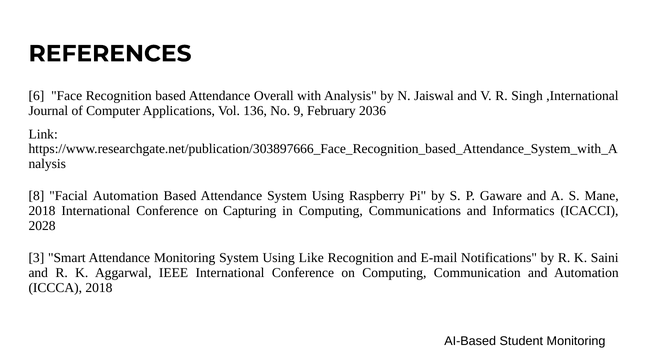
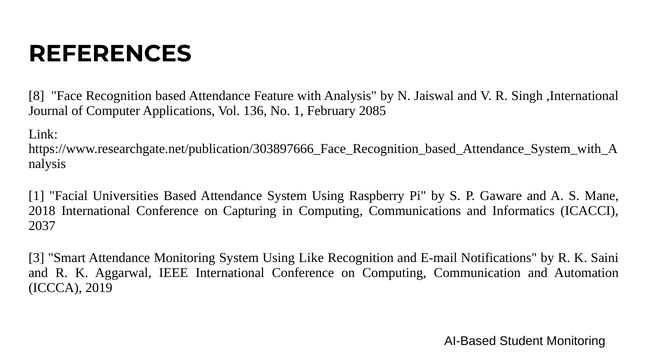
6: 6 -> 8
Overall: Overall -> Feature
No 9: 9 -> 1
2036: 2036 -> 2085
8 at (36, 196): 8 -> 1
Facial Automation: Automation -> Universities
2028: 2028 -> 2037
ICCCA 2018: 2018 -> 2019
